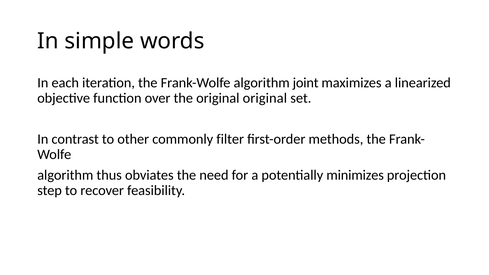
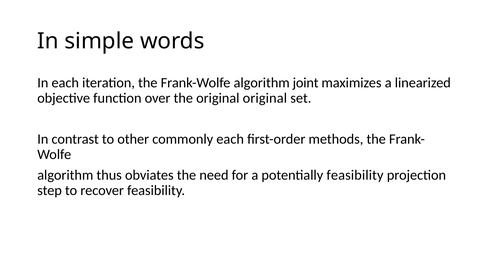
commonly filter: filter -> each
potentially minimizes: minimizes -> feasibility
